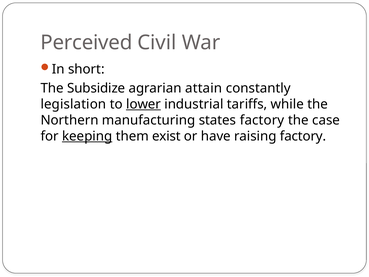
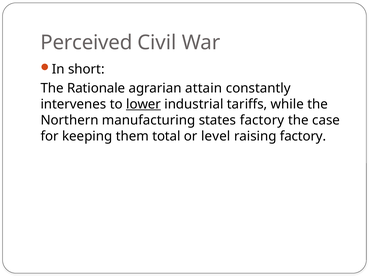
Subsidize: Subsidize -> Rationale
legislation: legislation -> intervenes
keeping underline: present -> none
exist: exist -> total
have: have -> level
